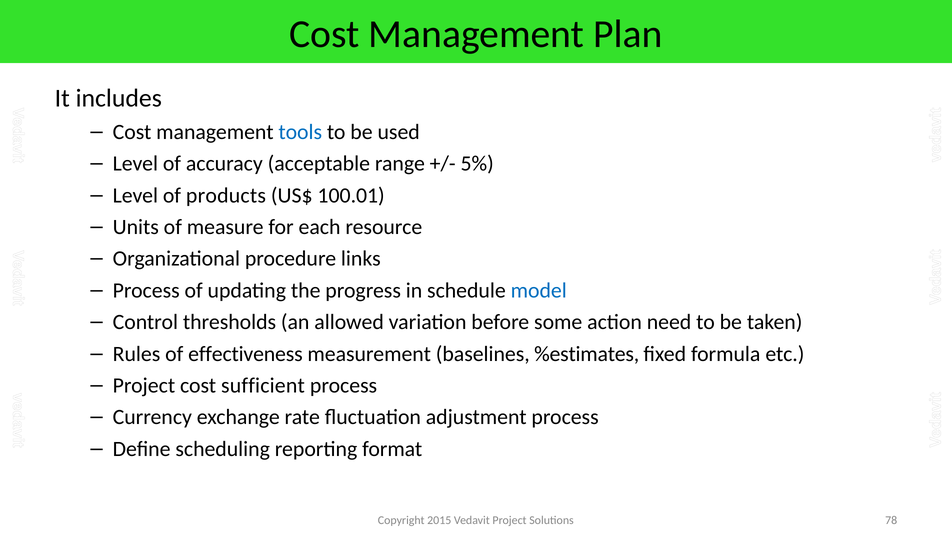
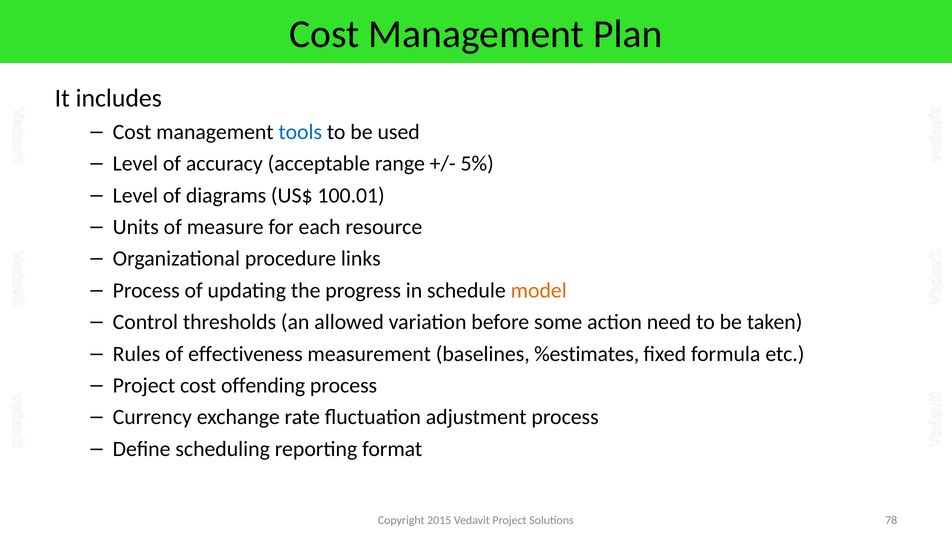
products: products -> diagrams
model colour: blue -> orange
sufficient: sufficient -> offending
